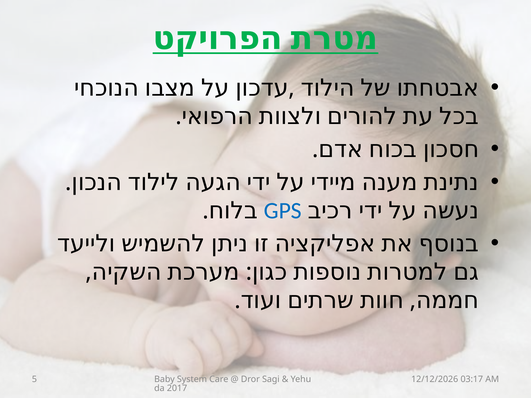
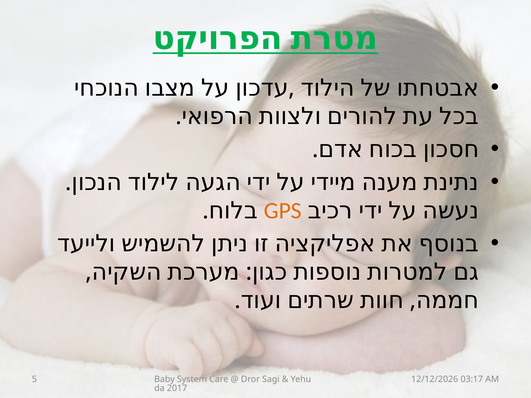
GPS colour: blue -> orange
